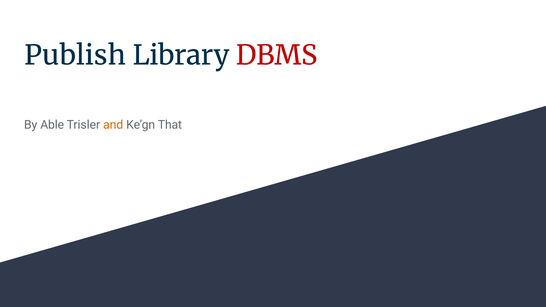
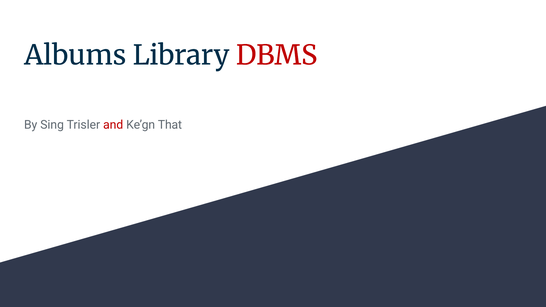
Publish: Publish -> Albums
Able: Able -> Sing
and colour: orange -> red
